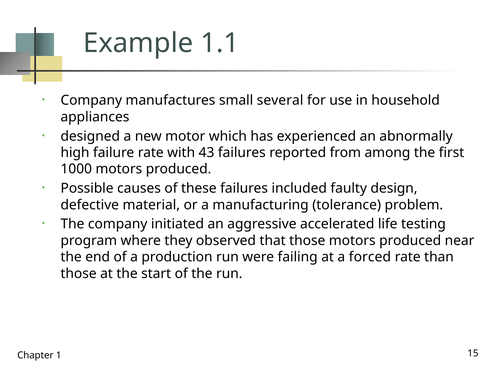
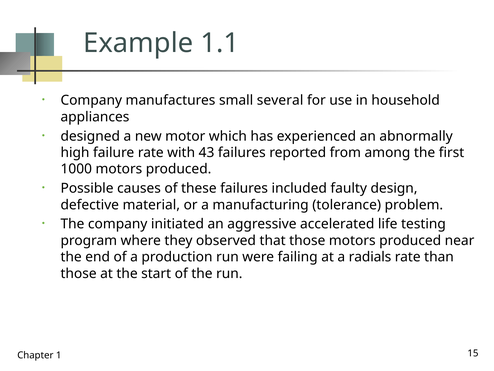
forced: forced -> radials
